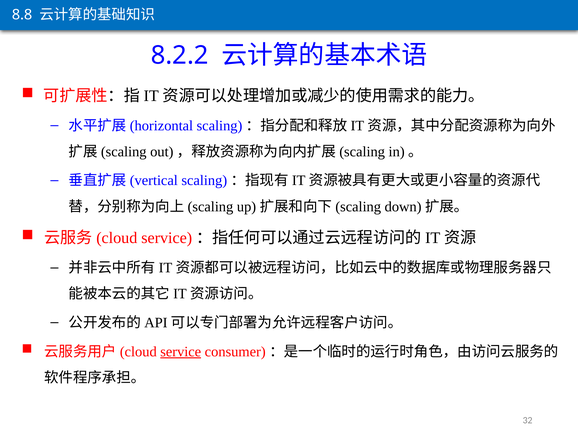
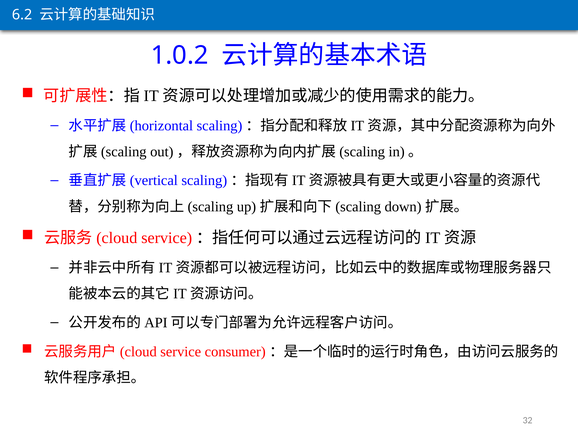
8.8: 8.8 -> 6.2
8.2.2: 8.2.2 -> 1.0.2
service underline: present -> none
